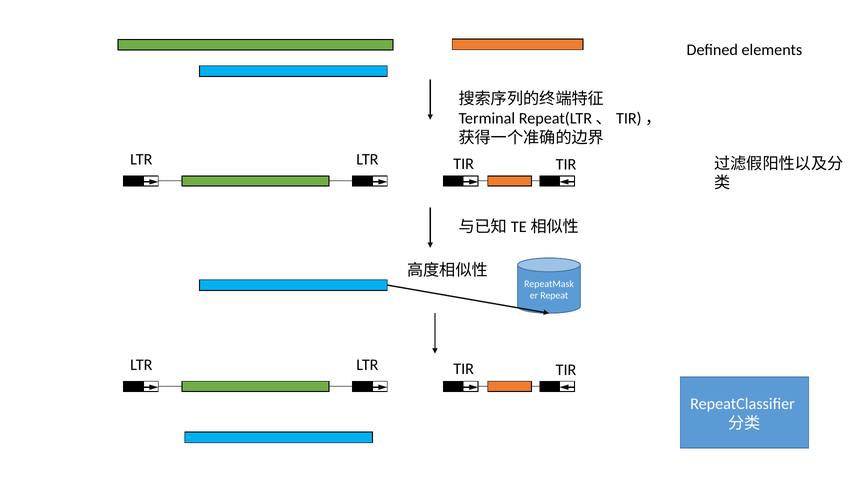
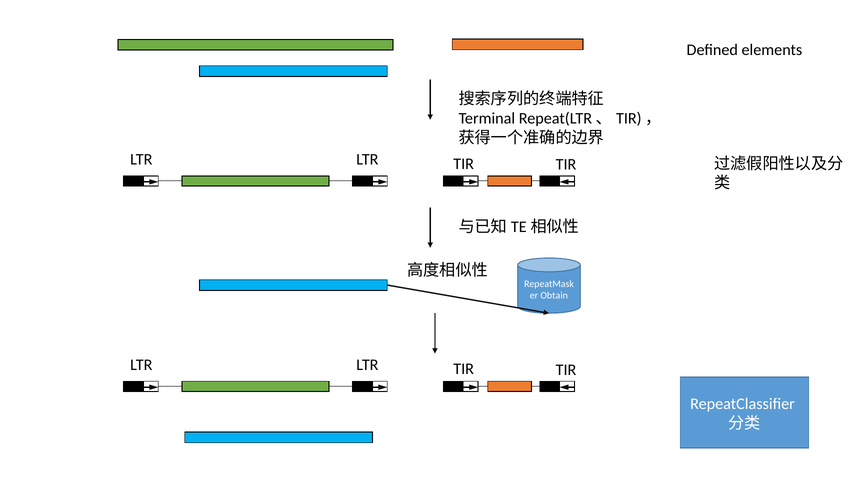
Repeat: Repeat -> Obtain
